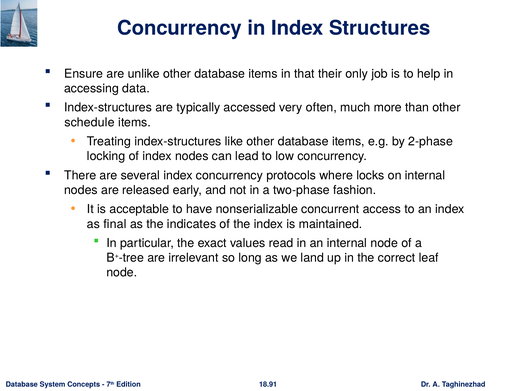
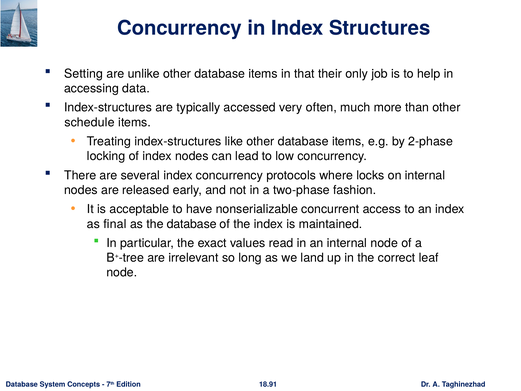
Ensure: Ensure -> Setting
the indicates: indicates -> database
